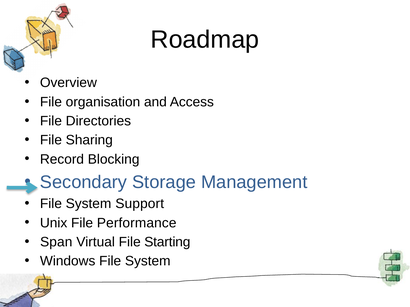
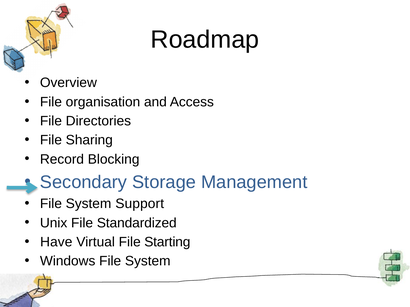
Performance: Performance -> Standardized
Span: Span -> Have
